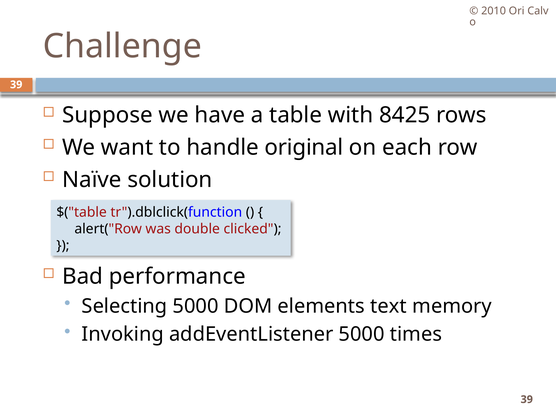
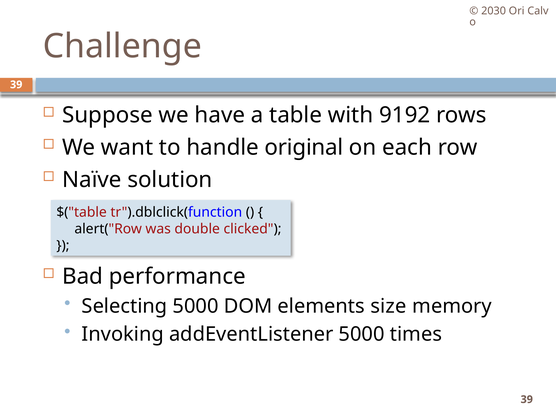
2010: 2010 -> 2030
8425: 8425 -> 9192
text: text -> size
